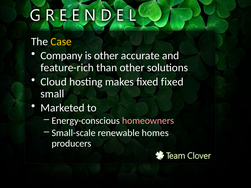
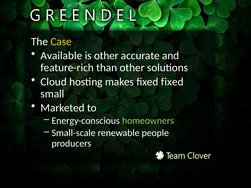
Company: Company -> Available
homeowners colour: pink -> light green
homes: homes -> people
